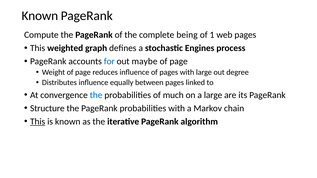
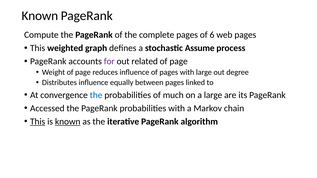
complete being: being -> pages
1: 1 -> 6
Engines: Engines -> Assume
for colour: blue -> purple
maybe: maybe -> related
Structure: Structure -> Accessed
known at (68, 122) underline: none -> present
